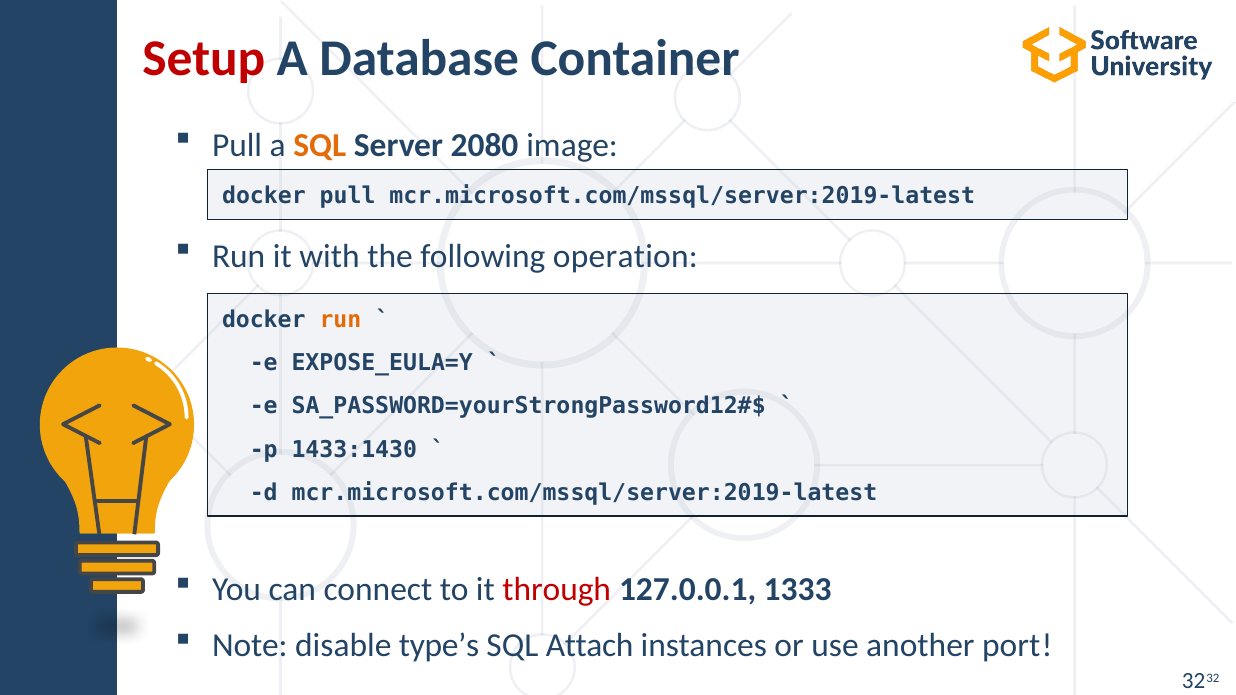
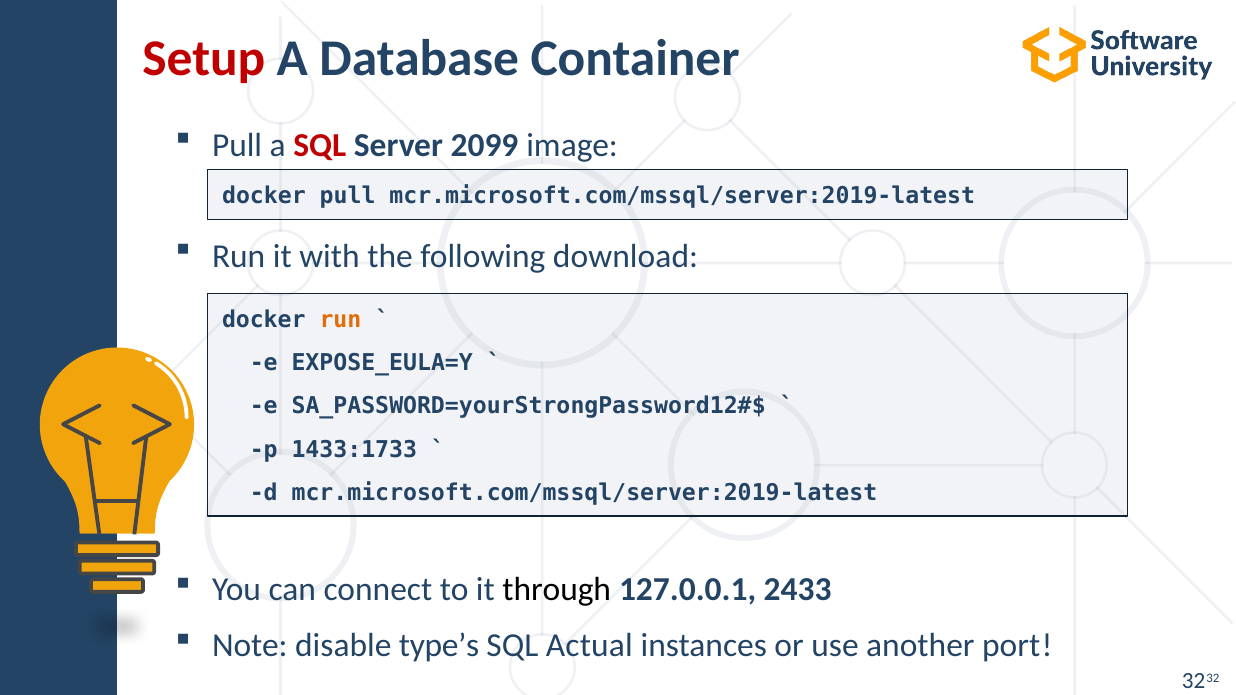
SQL at (320, 145) colour: orange -> red
2080: 2080 -> 2099
operation: operation -> download
1433:1430: 1433:1430 -> 1433:1733
through colour: red -> black
1333: 1333 -> 2433
Attach: Attach -> Actual
